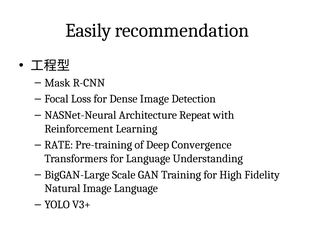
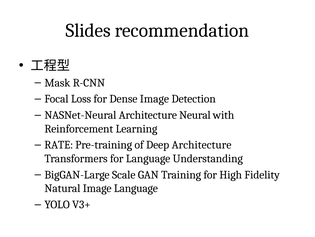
Easily: Easily -> Slides
Repeat: Repeat -> Neural
Deep Convergence: Convergence -> Architecture
